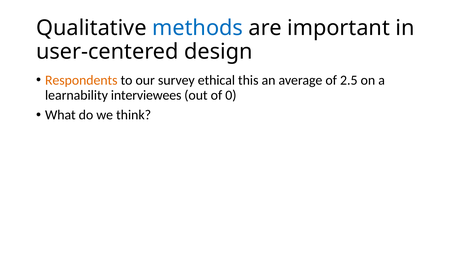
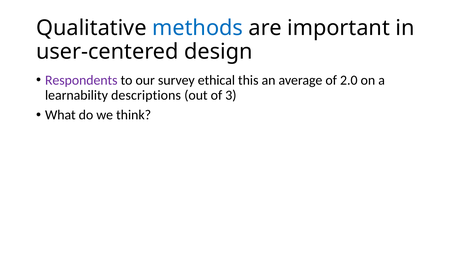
Respondents colour: orange -> purple
2.5: 2.5 -> 2.0
interviewees: interviewees -> descriptions
0: 0 -> 3
